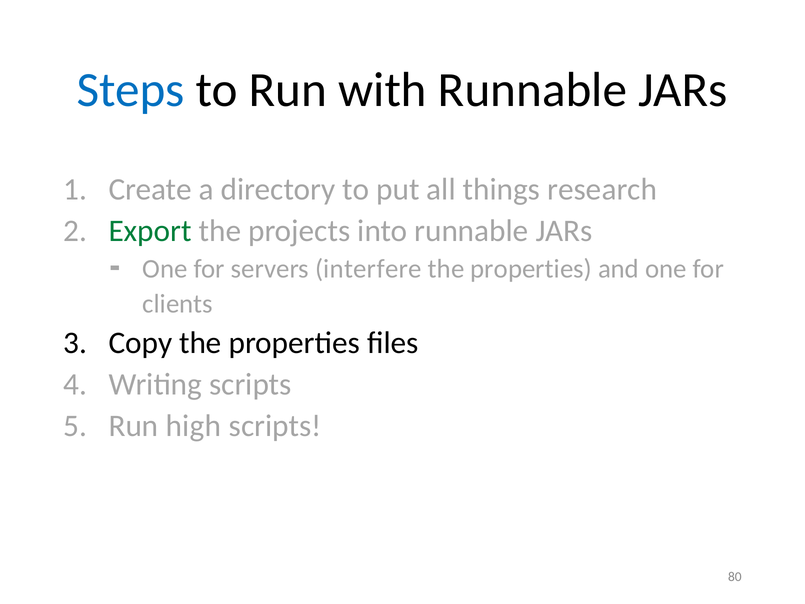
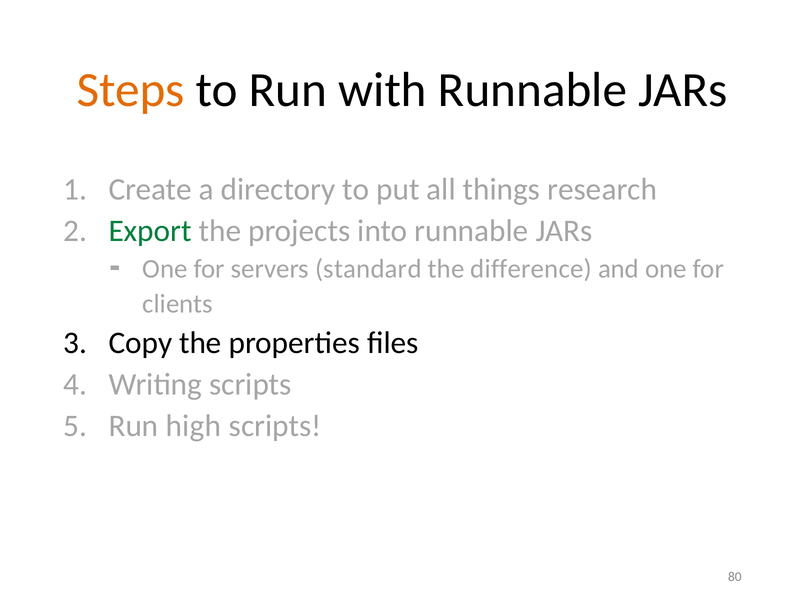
Steps colour: blue -> orange
interfere: interfere -> standard
properties at (531, 269): properties -> difference
